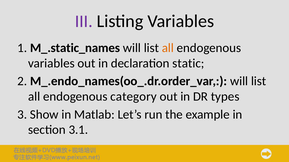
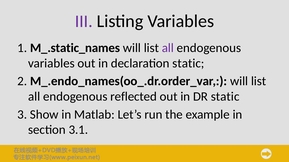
all at (168, 48) colour: orange -> purple
category: category -> reflected
DR types: types -> static
